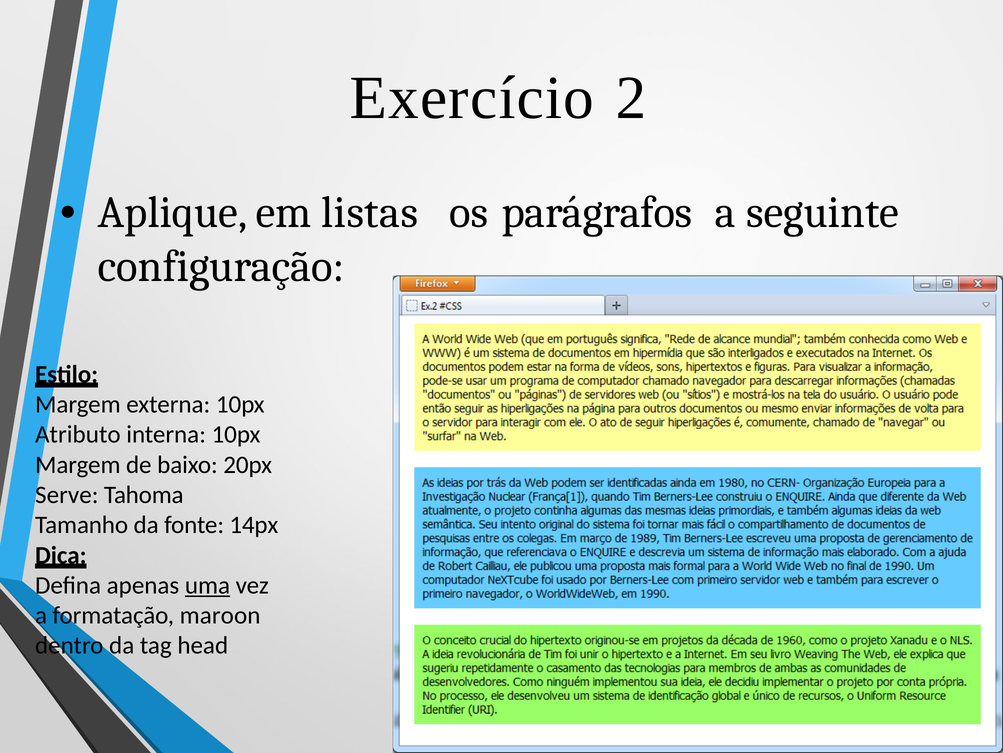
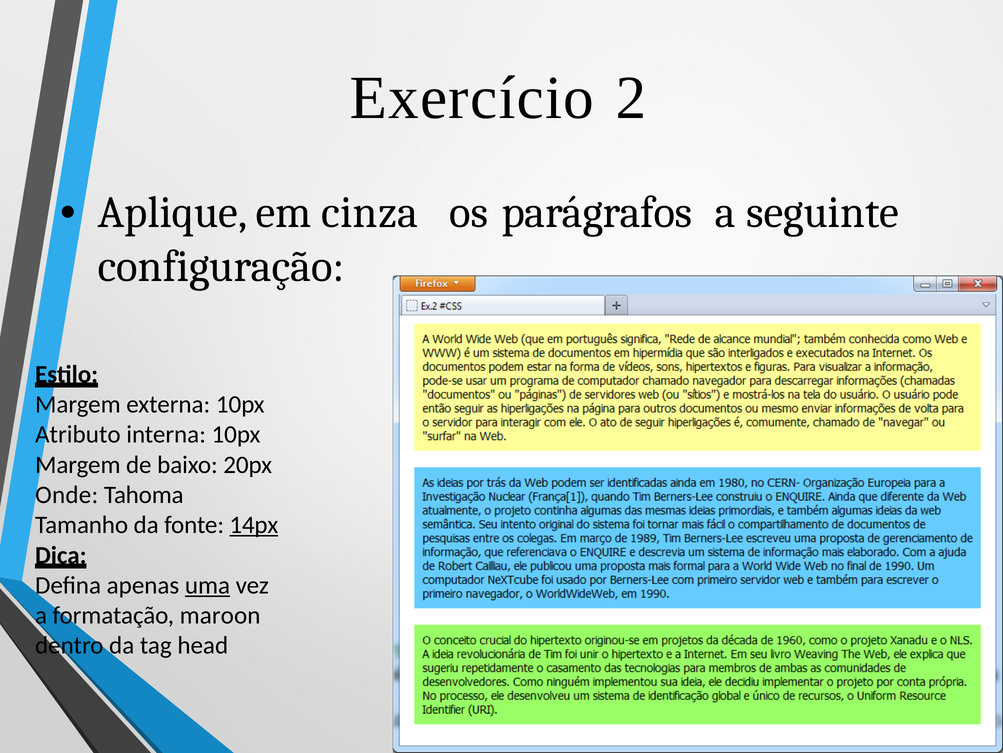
listas: listas -> cinza
Serve: Serve -> Onde
14px underline: none -> present
